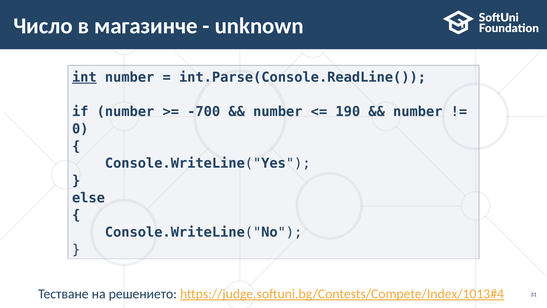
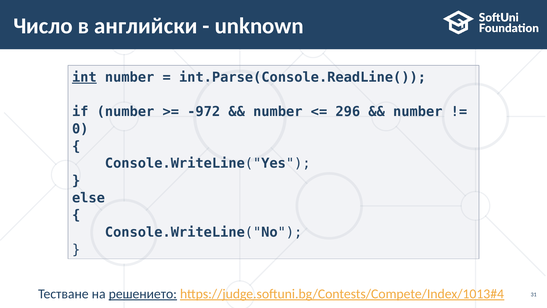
магазинче: магазинче -> английски
-700: -700 -> -972
190: 190 -> 296
решението underline: none -> present
